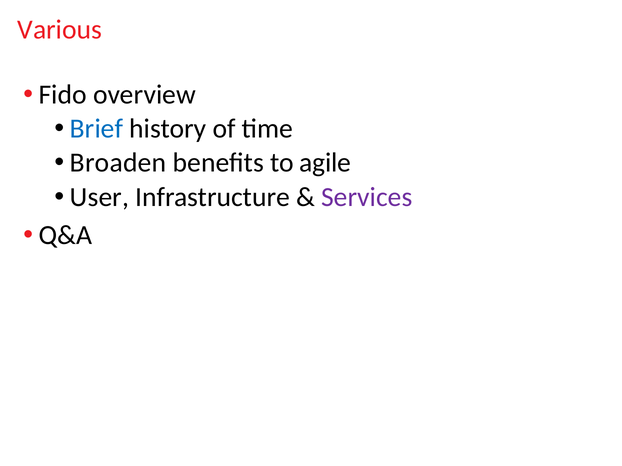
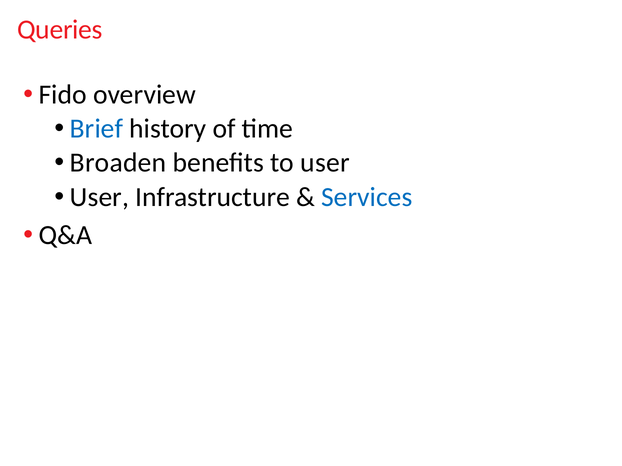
Various: Various -> Queries
to agile: agile -> user
Services colour: purple -> blue
